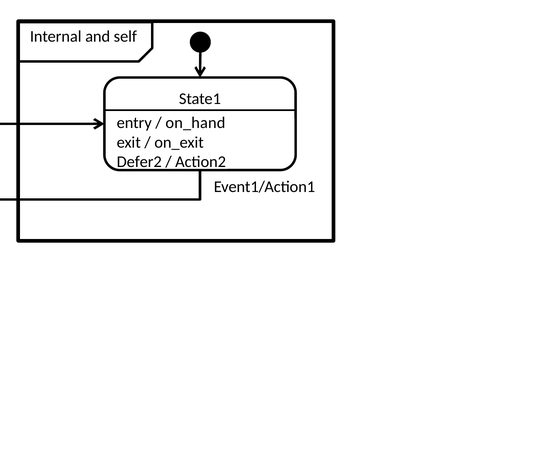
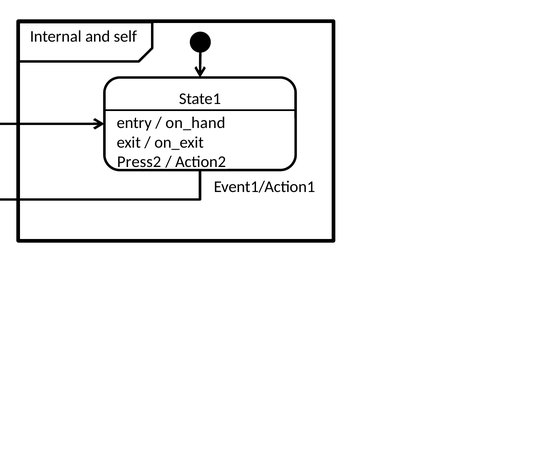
Defer2: Defer2 -> Press2
